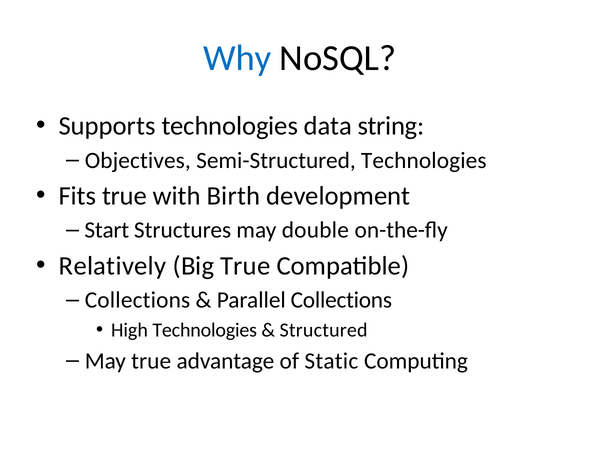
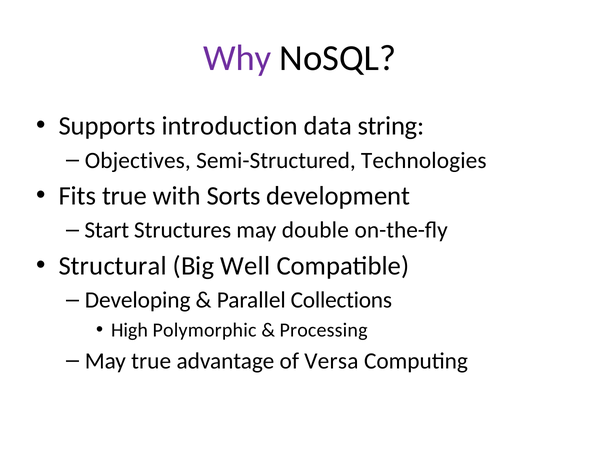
Why colour: blue -> purple
Supports technologies: technologies -> introduction
Birth: Birth -> Sorts
Relatively: Relatively -> Structural
Big True: True -> Well
Collections at (137, 300): Collections -> Developing
High Technologies: Technologies -> Polymorphic
Structured: Structured -> Processing
Static: Static -> Versa
